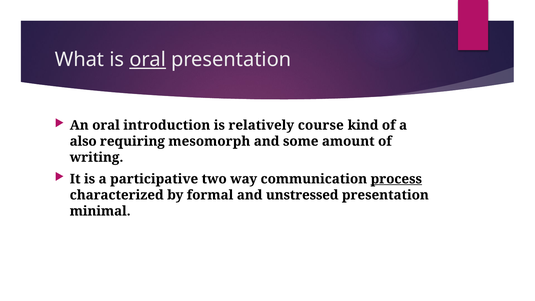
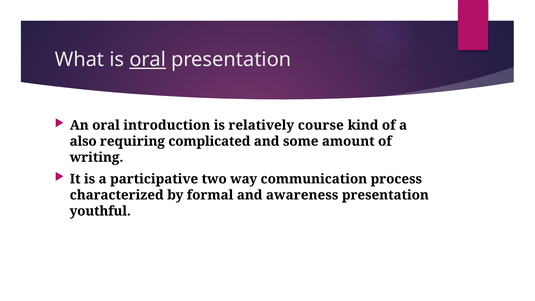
mesomorph: mesomorph -> complicated
process underline: present -> none
unstressed: unstressed -> awareness
minimal: minimal -> youthful
